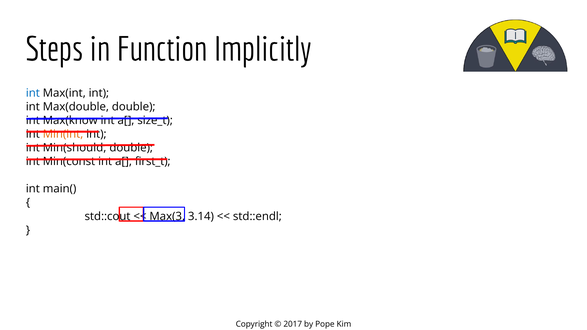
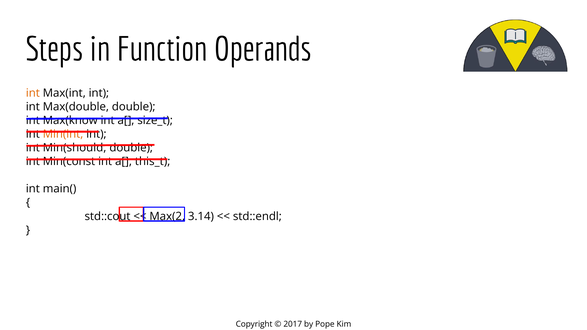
Implicitly: Implicitly -> Operands
int at (33, 93) colour: blue -> orange
first_t: first_t -> this_t
Max(3: Max(3 -> Max(2
